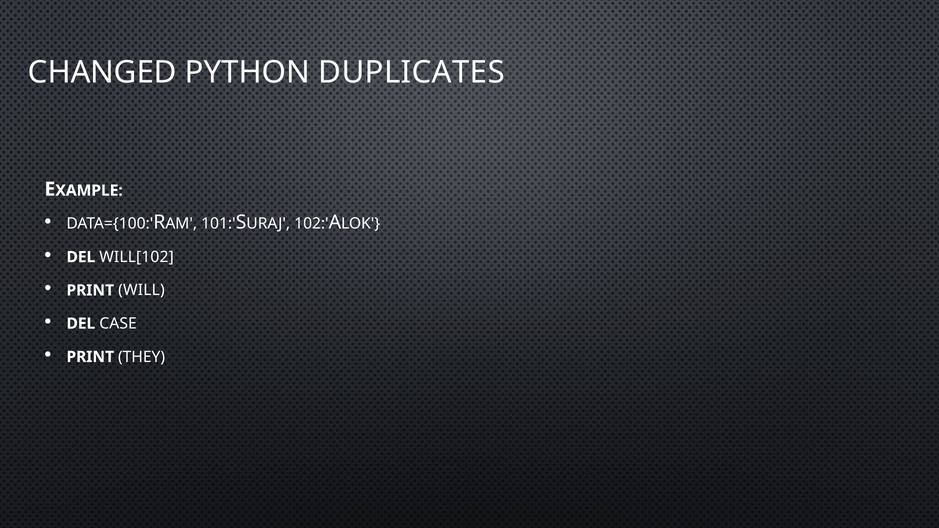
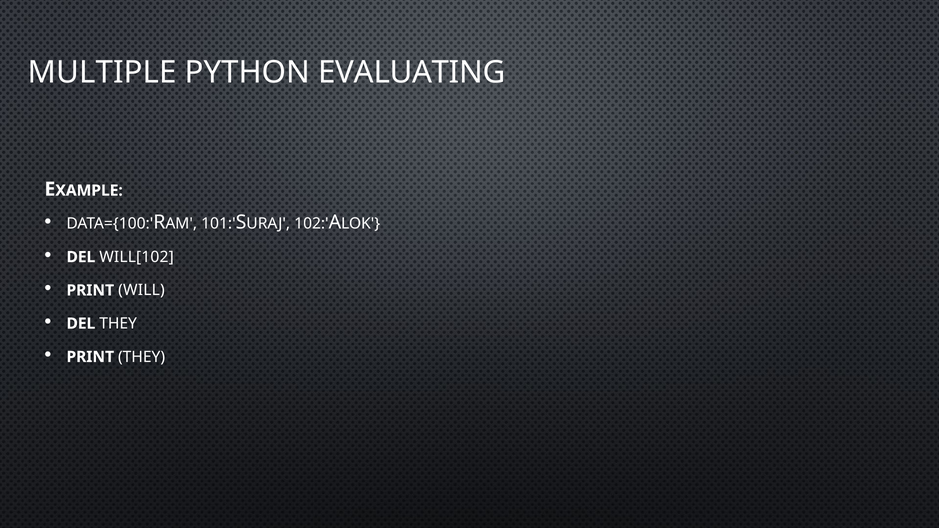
CHANGED: CHANGED -> MULTIPLE
DUPLICATES: DUPLICATES -> EVALUATING
DEL CASE: CASE -> THEY
